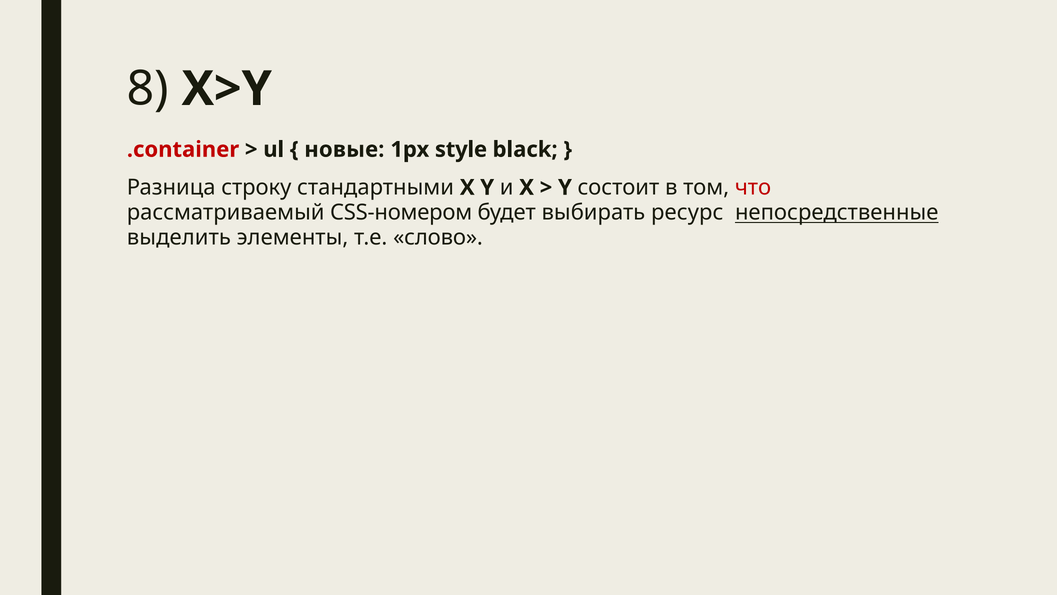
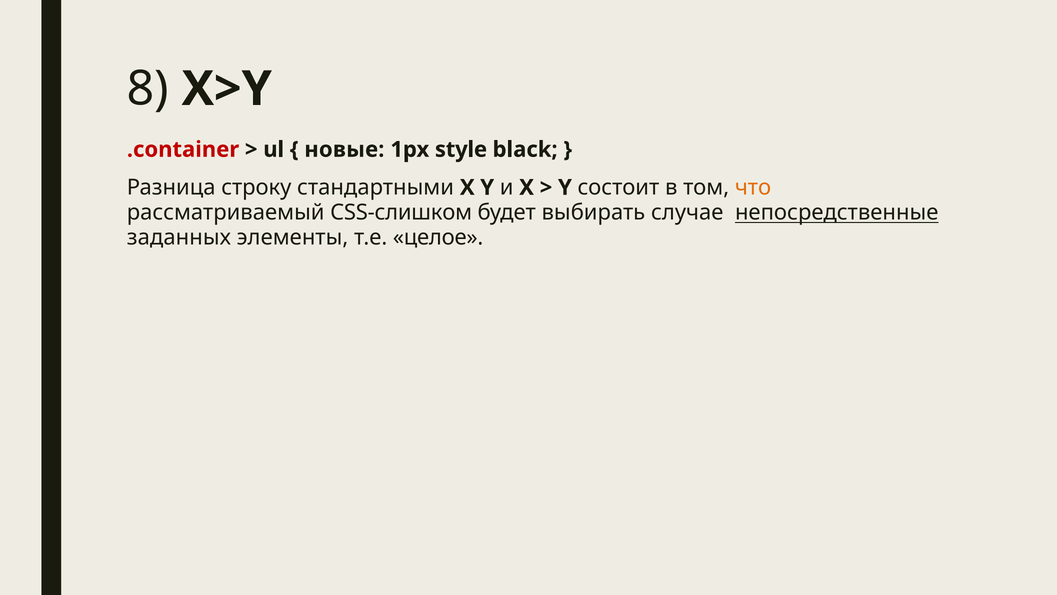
что colour: red -> orange
CSS-номером: CSS-номером -> CSS-слишком
ресурс: ресурс -> случае
выделить: выделить -> заданных
слово: слово -> целое
